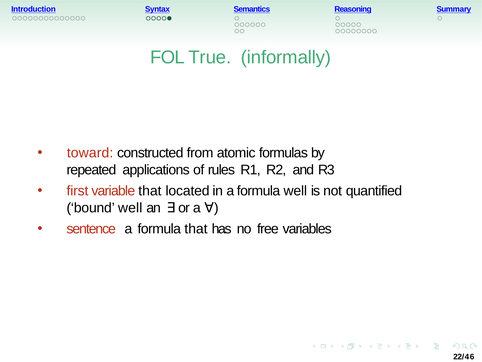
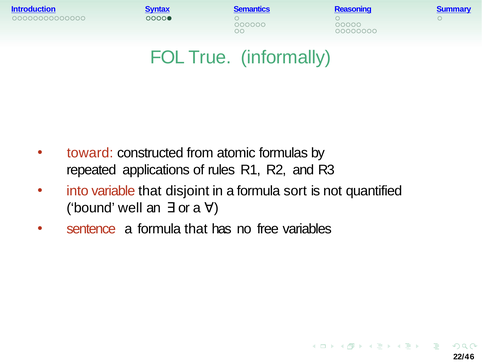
first: first -> into
located: located -> disjoint
formula well: well -> sort
